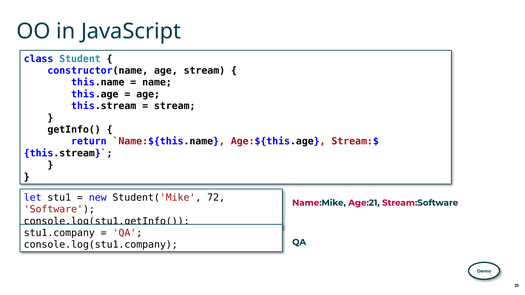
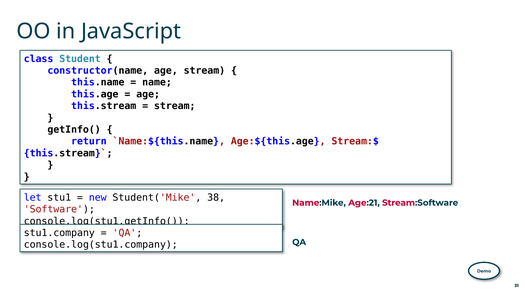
72: 72 -> 38
